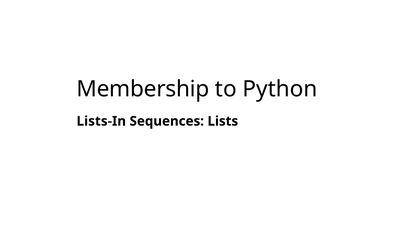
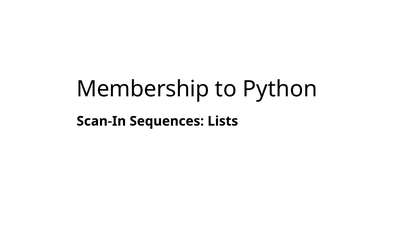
Lists-In: Lists-In -> Scan-In
